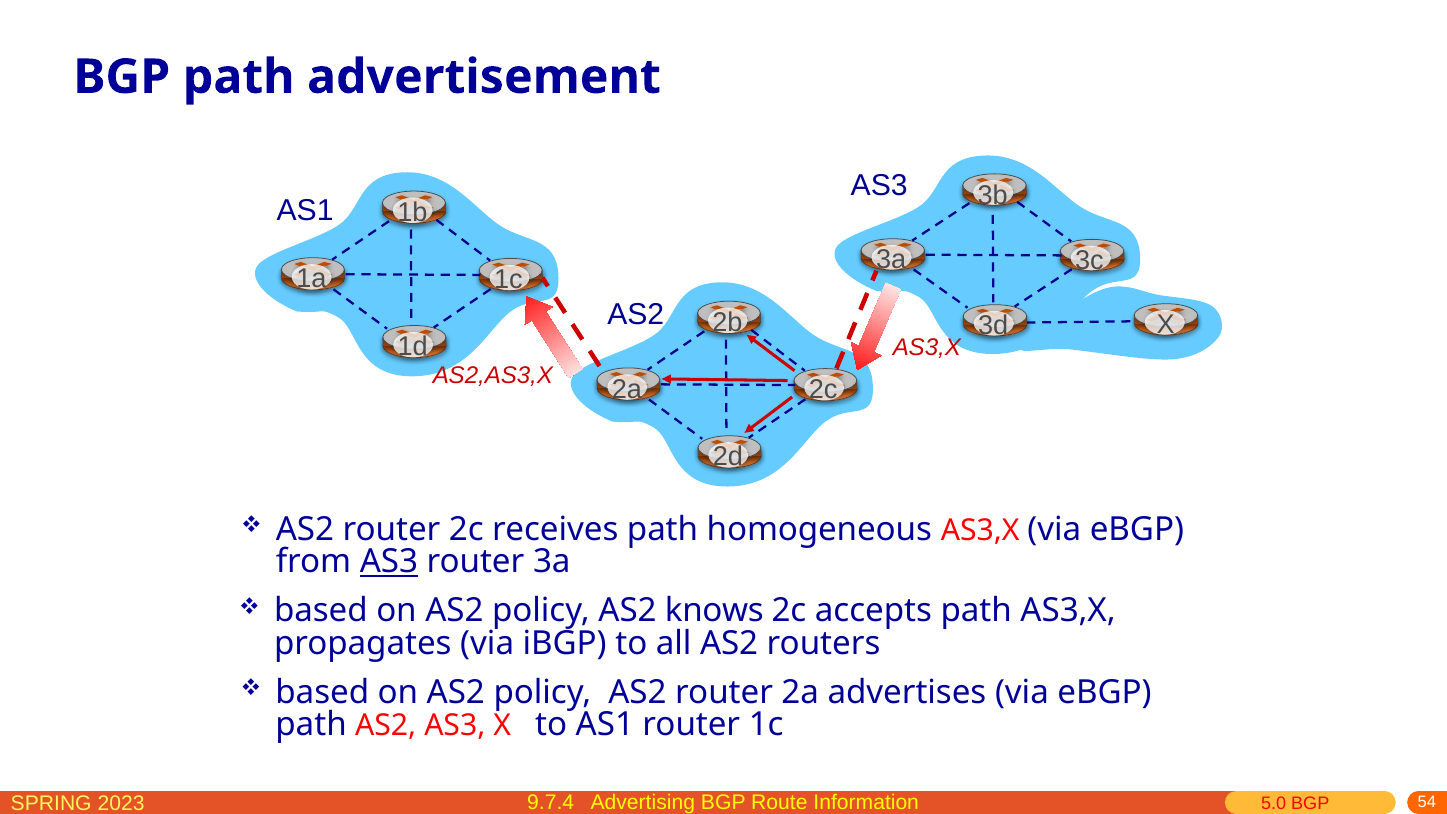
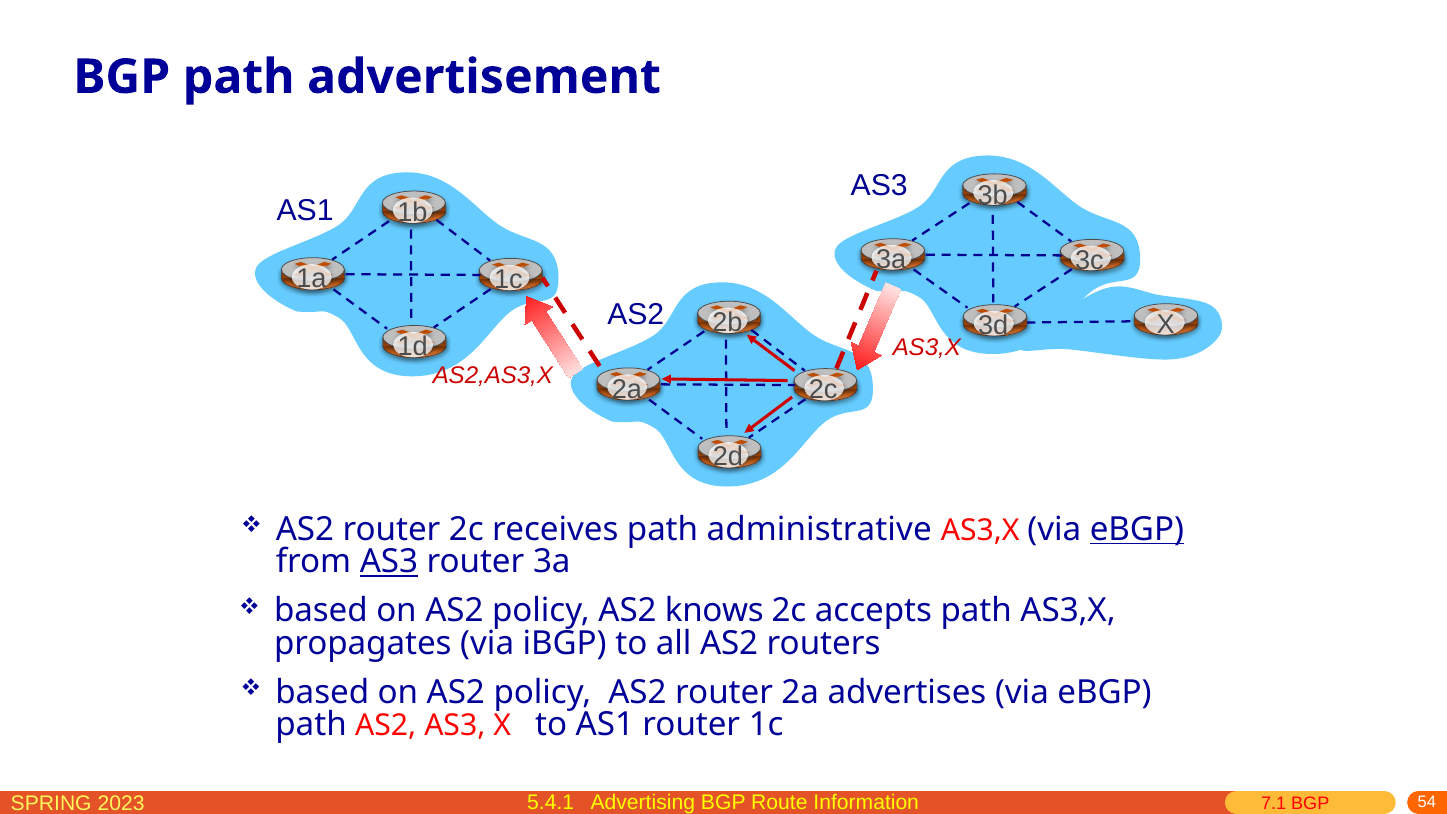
homogeneous: homogeneous -> administrative
eBGP at (1137, 529) underline: none -> present
9.7.4: 9.7.4 -> 5.4.1
5.0: 5.0 -> 7.1
